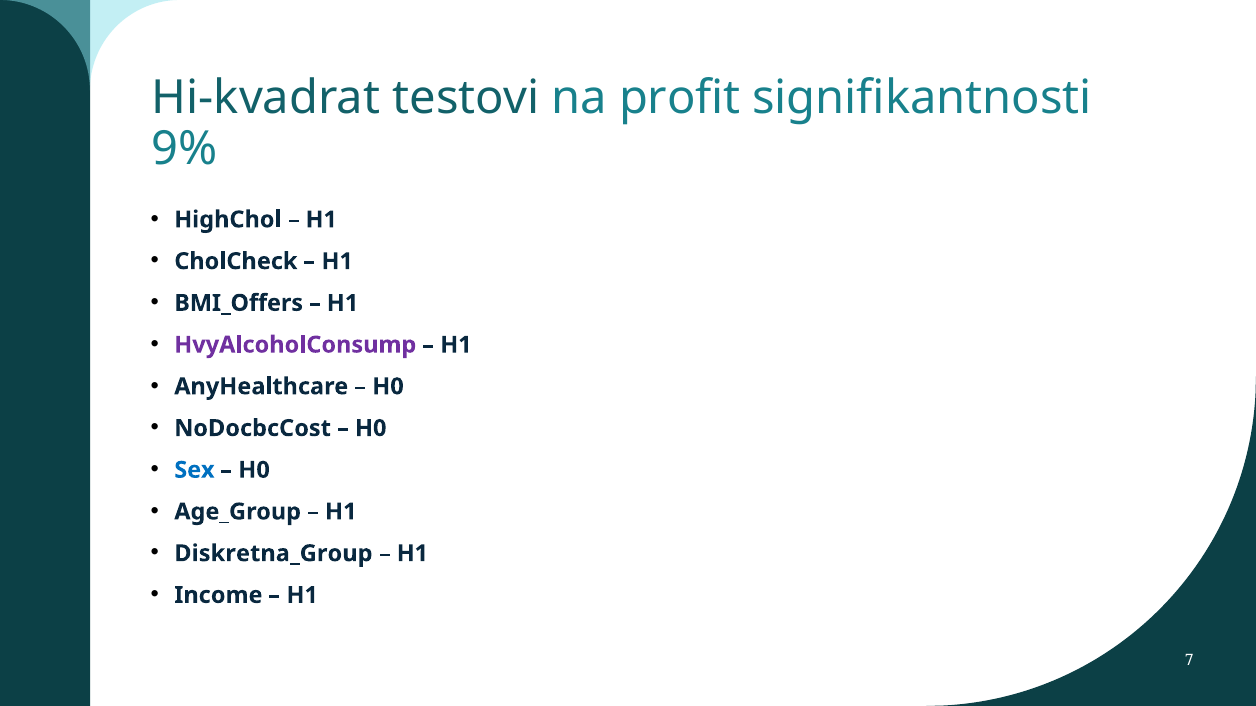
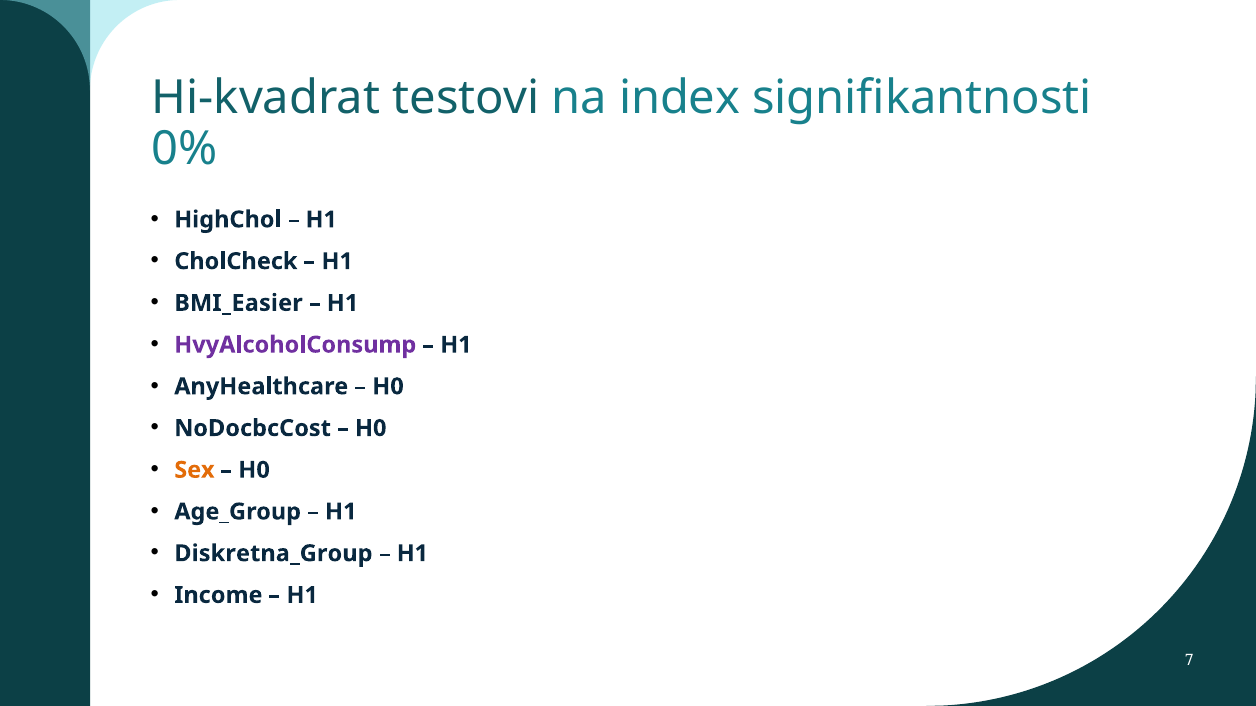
profit: profit -> index
9%: 9% -> 0%
BMI_Offers: BMI_Offers -> BMI_Easier
Sex colour: blue -> orange
